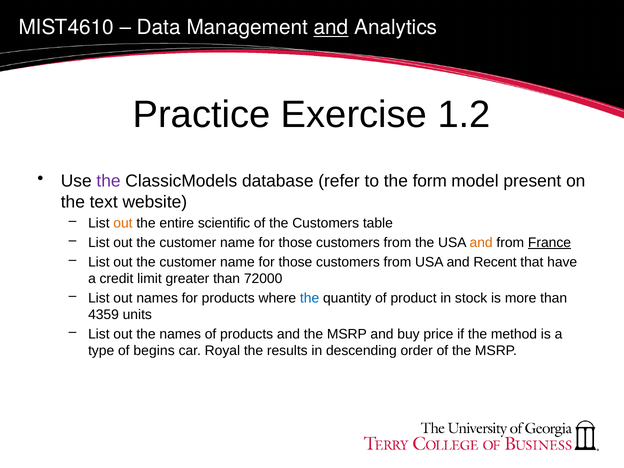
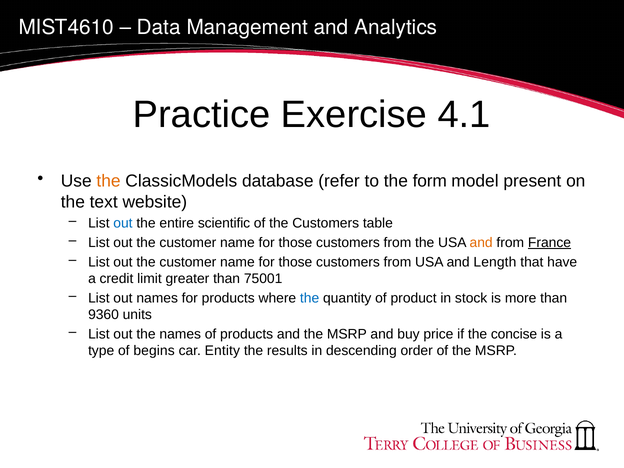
and at (331, 27) underline: present -> none
1.2: 1.2 -> 4.1
the at (109, 181) colour: purple -> orange
out at (123, 223) colour: orange -> blue
Recent: Recent -> Length
72000: 72000 -> 75001
4359: 4359 -> 9360
method: method -> concise
Royal: Royal -> Entity
